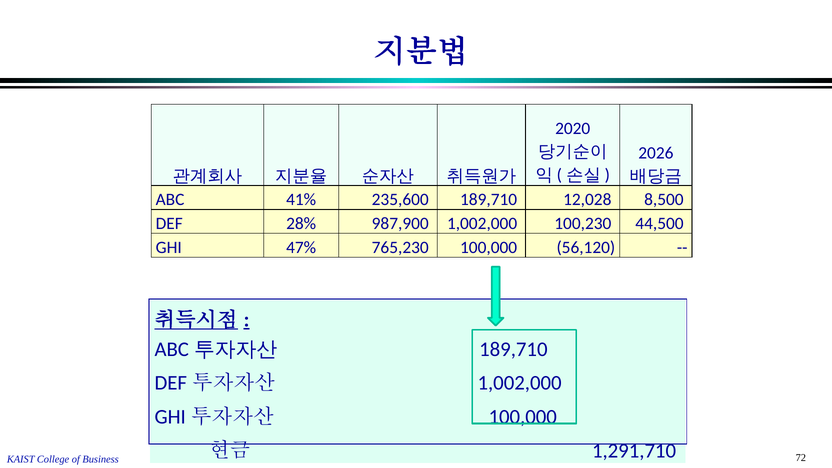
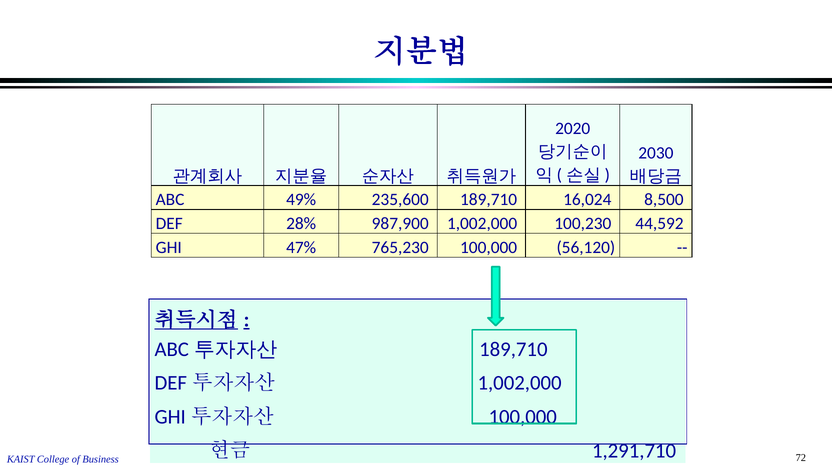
2026: 2026 -> 2030
41%: 41% -> 49%
12,028: 12,028 -> 16,024
44,500: 44,500 -> 44,592
